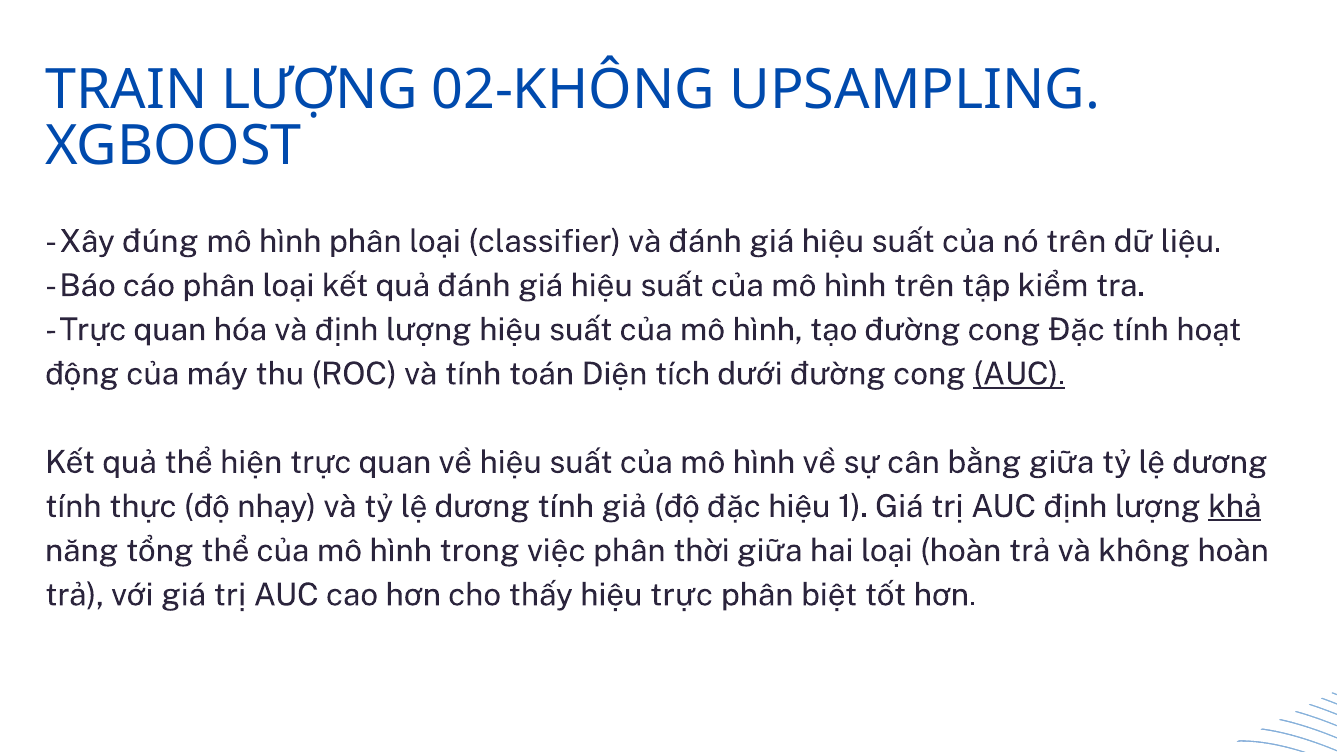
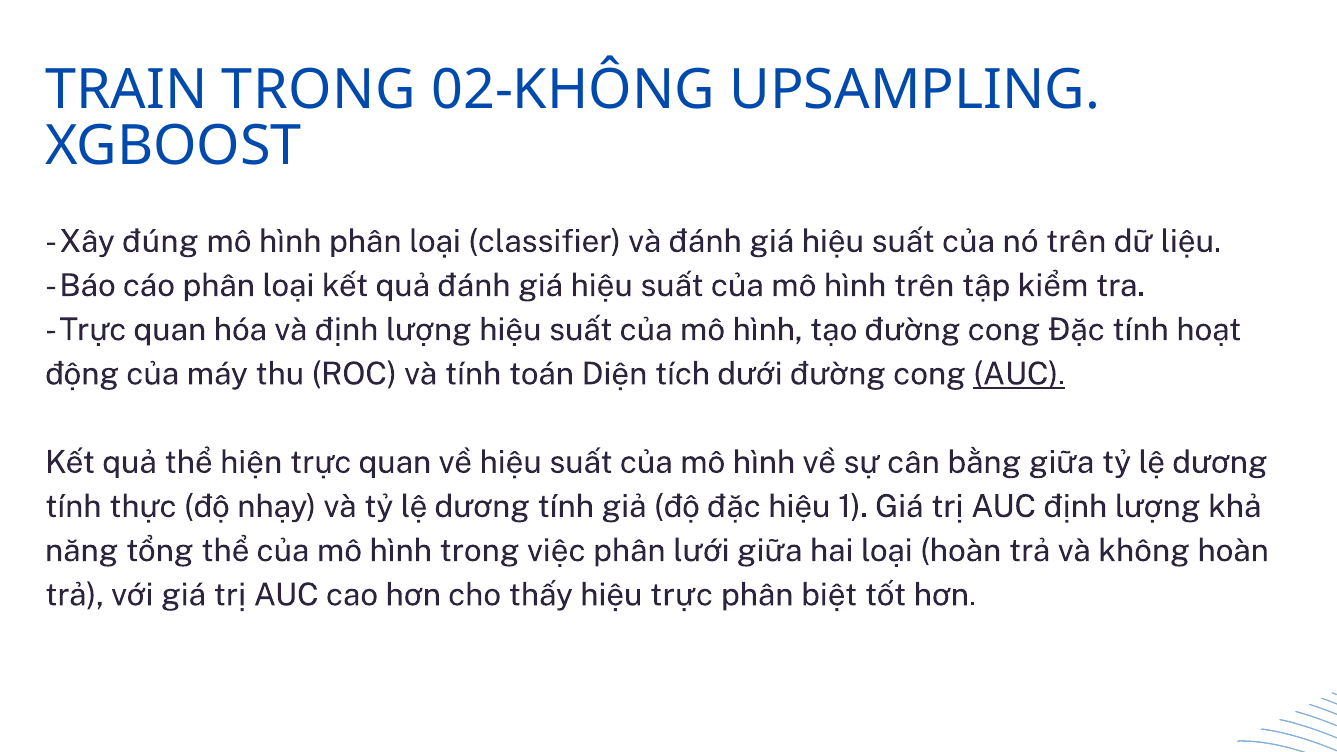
TRAIN LƯỢNG: LƯỢNG -> TRONG
khả underline: present -> none
thời: thời -> lưới
